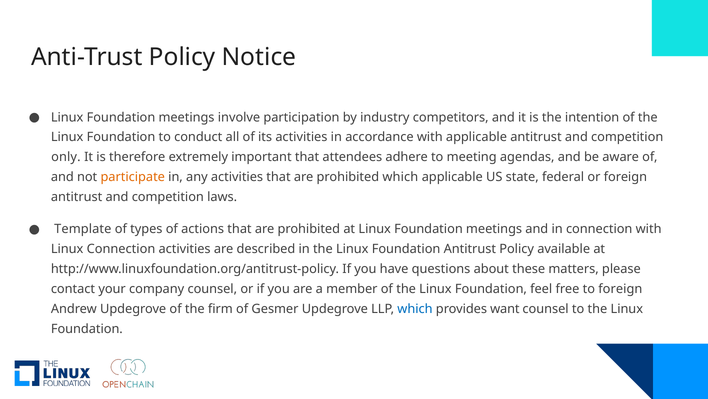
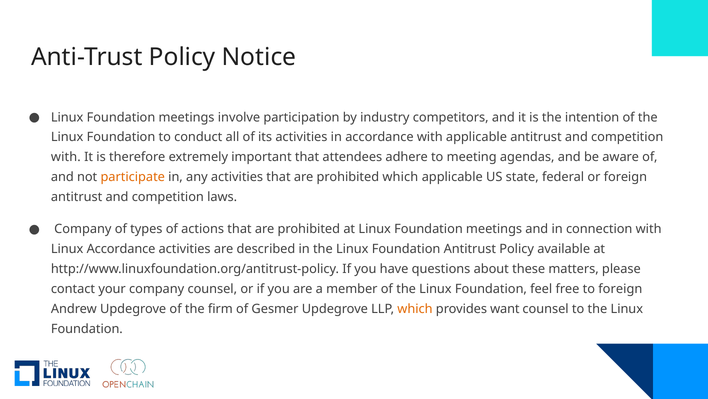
only at (66, 157): only -> with
Template at (83, 229): Template -> Company
Linux Connection: Connection -> Accordance
which at (415, 308) colour: blue -> orange
